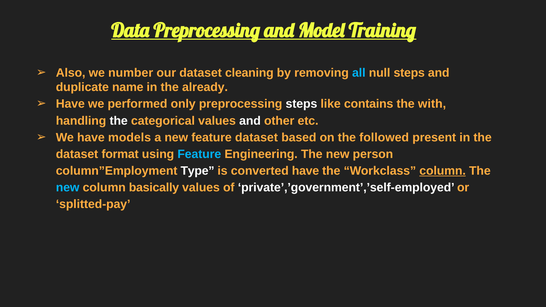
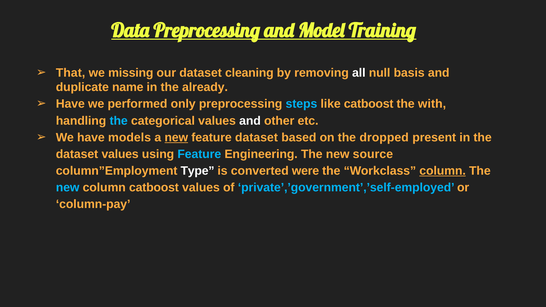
Also: Also -> That
number: number -> missing
all colour: light blue -> white
null steps: steps -> basis
steps at (301, 104) colour: white -> light blue
like contains: contains -> catboost
the at (119, 121) colour: white -> light blue
new at (176, 137) underline: none -> present
followed: followed -> dropped
dataset format: format -> values
person: person -> source
converted have: have -> were
column basically: basically -> catboost
private’,’government’,’self-employed colour: white -> light blue
splitted-pay: splitted-pay -> column-pay
